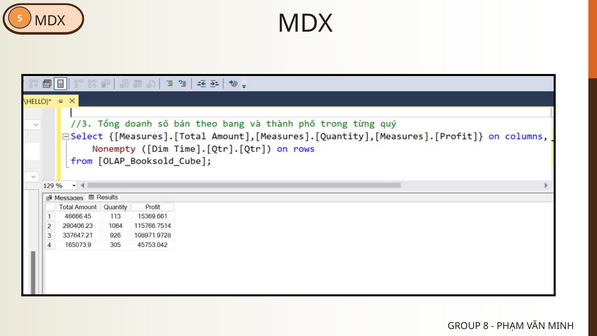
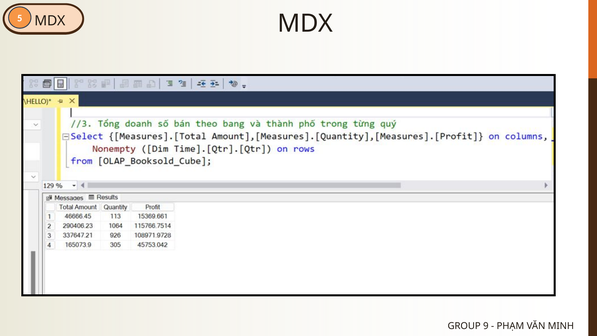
8: 8 -> 9
